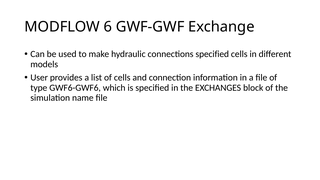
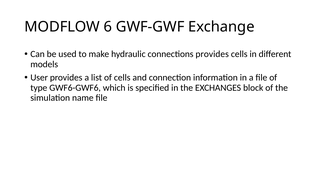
connections specified: specified -> provides
